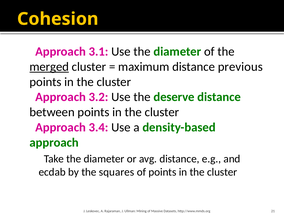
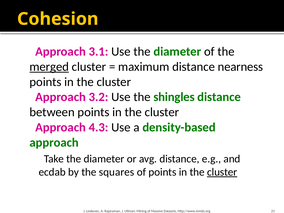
previous: previous -> nearness
deserve: deserve -> shingles
3.4: 3.4 -> 4.3
cluster at (222, 172) underline: none -> present
